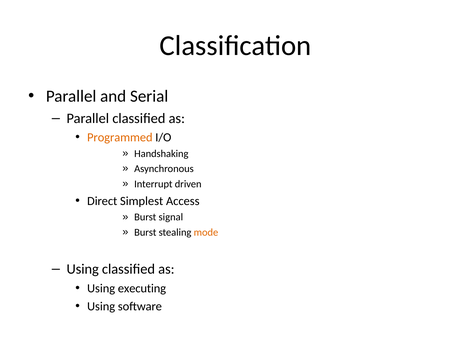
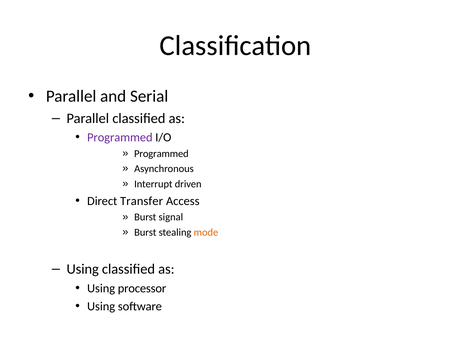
Programmed at (120, 138) colour: orange -> purple
Handshaking at (161, 154): Handshaking -> Programmed
Simplest: Simplest -> Transfer
executing: executing -> processor
